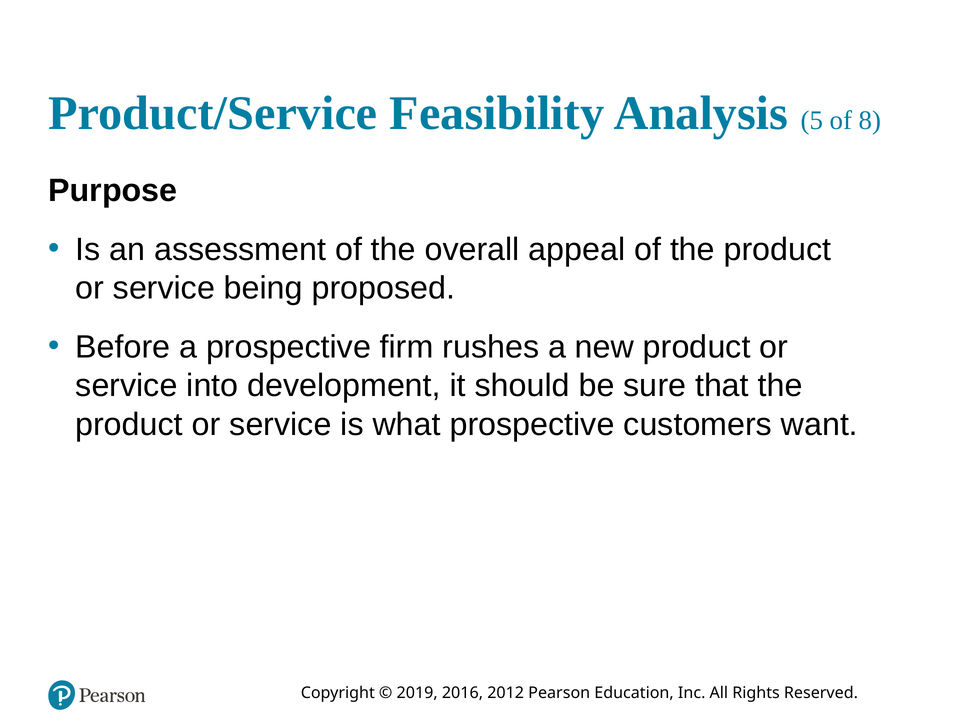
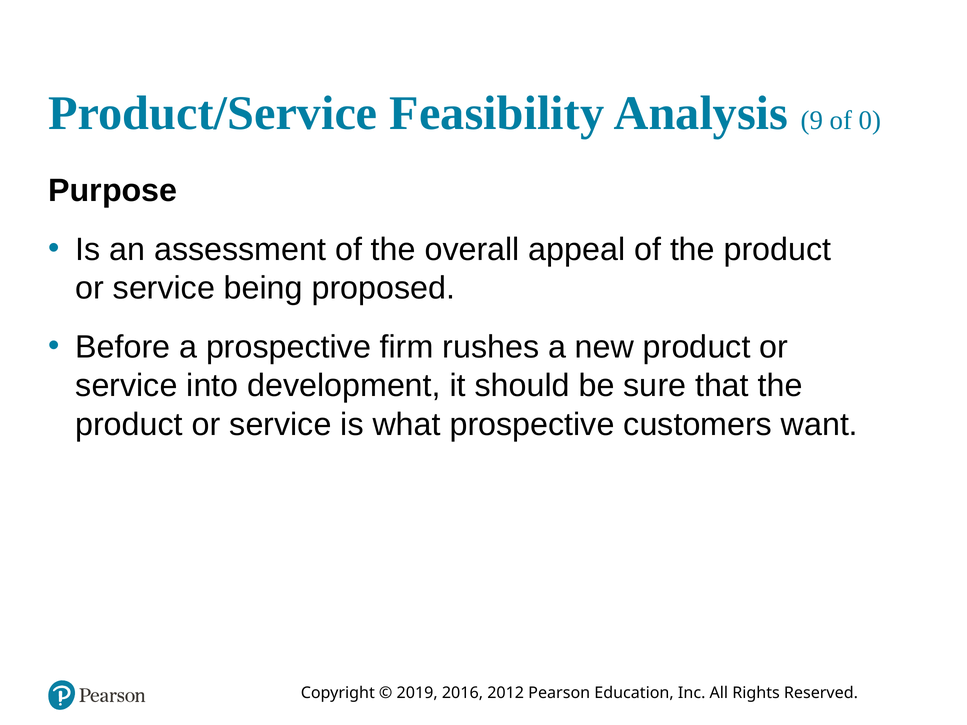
5: 5 -> 9
8: 8 -> 0
